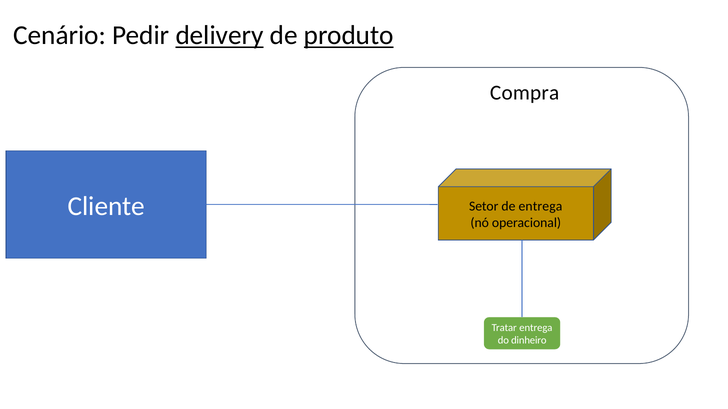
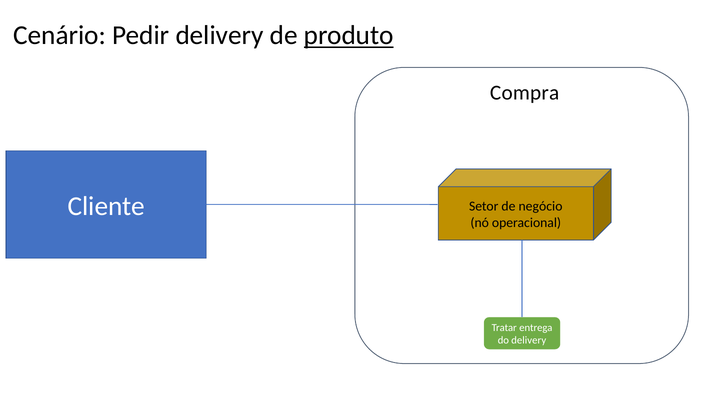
delivery at (220, 35) underline: present -> none
de entrega: entrega -> negócio
do dinheiro: dinheiro -> delivery
